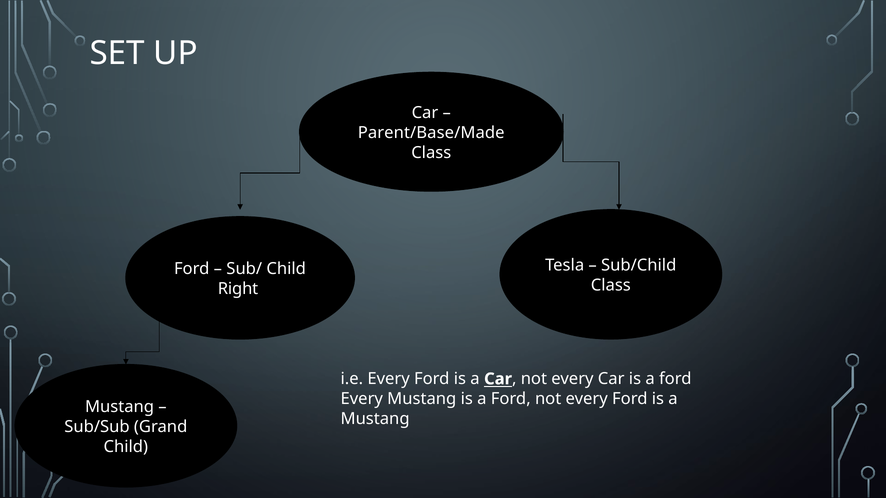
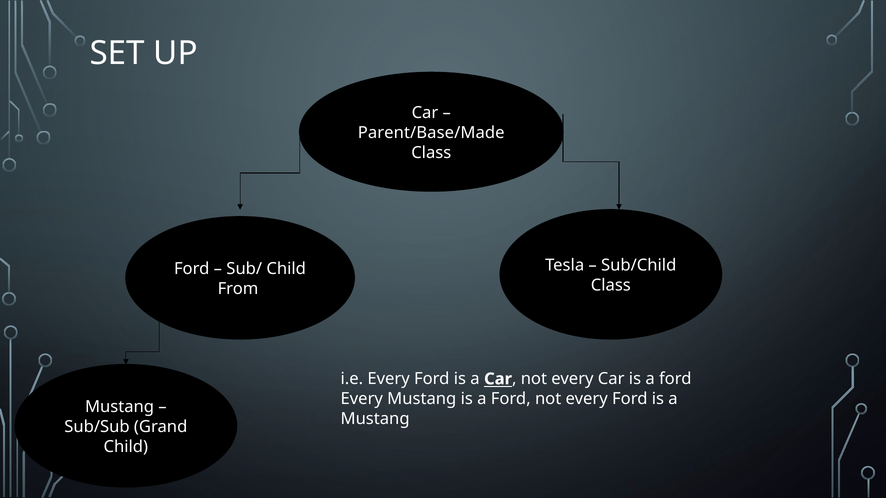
Right: Right -> From
